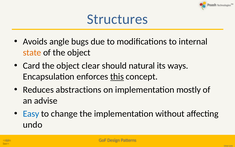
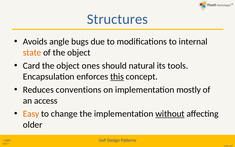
clear: clear -> ones
ways: ways -> tools
abstractions: abstractions -> conventions
advise: advise -> access
Easy colour: blue -> orange
without underline: none -> present
undo: undo -> older
